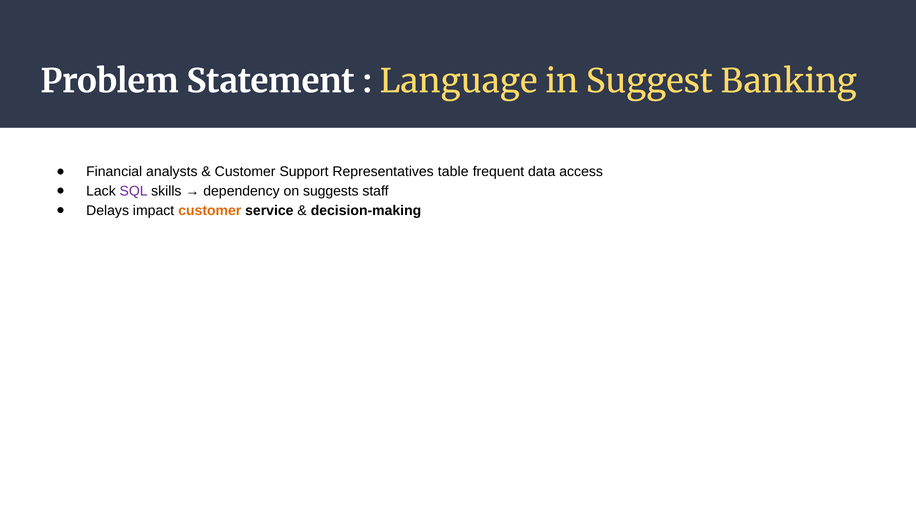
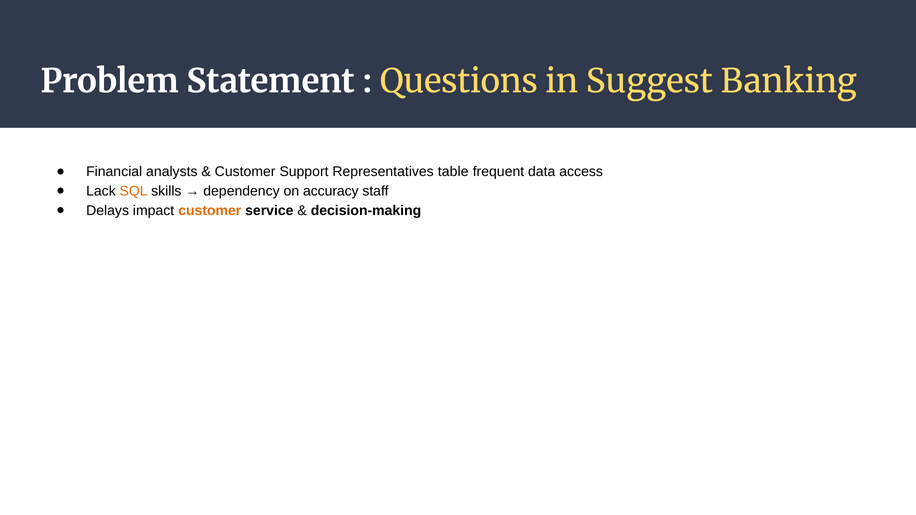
Language: Language -> Questions
SQL colour: purple -> orange
suggests: suggests -> accuracy
